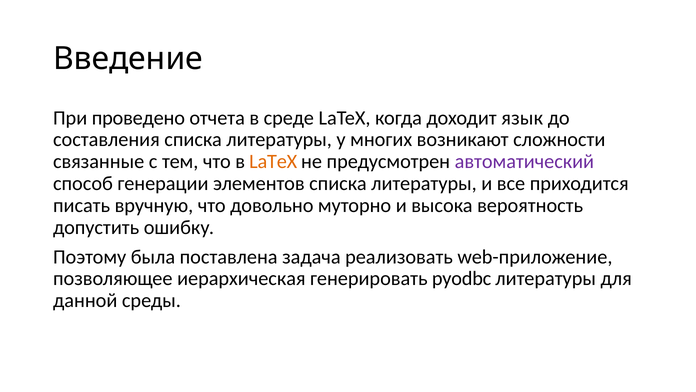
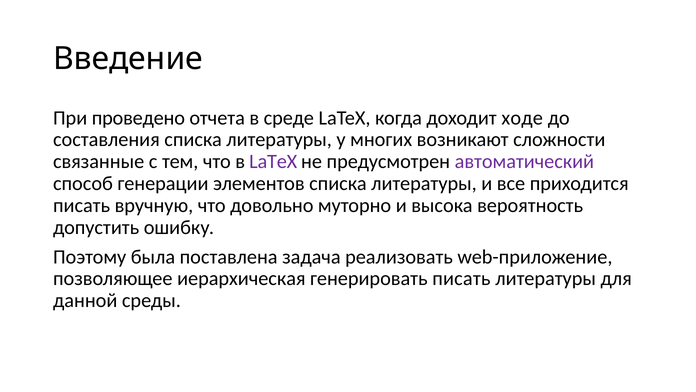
язык: язык -> ходе
LaTeX at (273, 162) colour: orange -> purple
генерировать pyodbc: pyodbc -> писать
